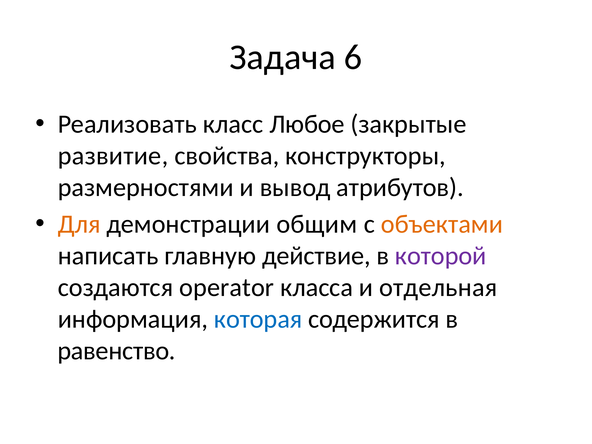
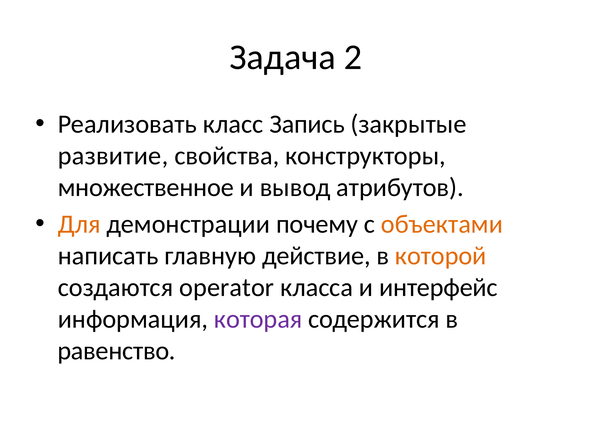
6: 6 -> 2
Любое: Любое -> Запись
размерностями: размерностями -> множественное
общим: общим -> почему
которой colour: purple -> orange
отдельная: отдельная -> интерфейс
которая colour: blue -> purple
